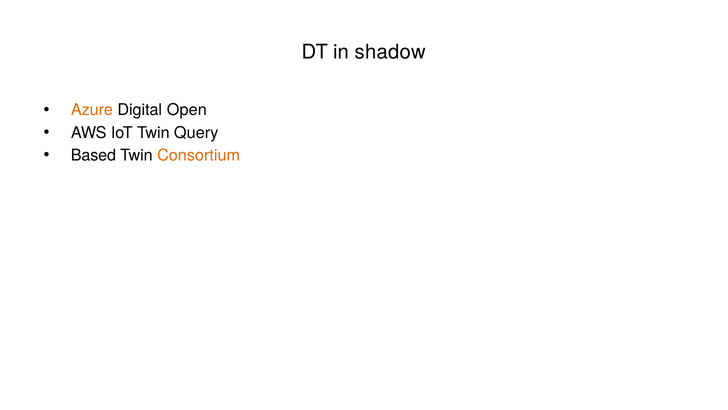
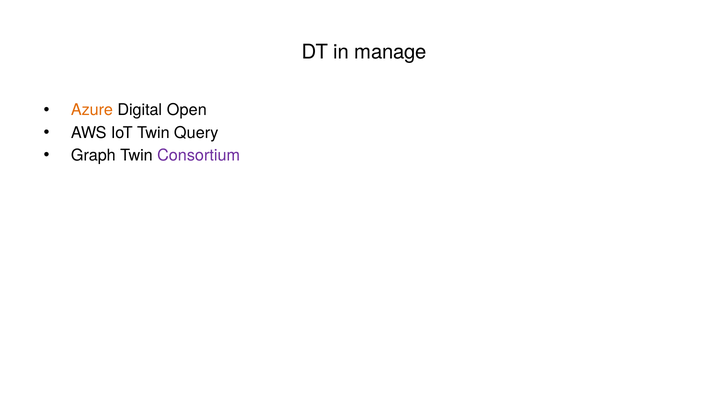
shadow: shadow -> manage
Based: Based -> Graph
Consortium colour: orange -> purple
